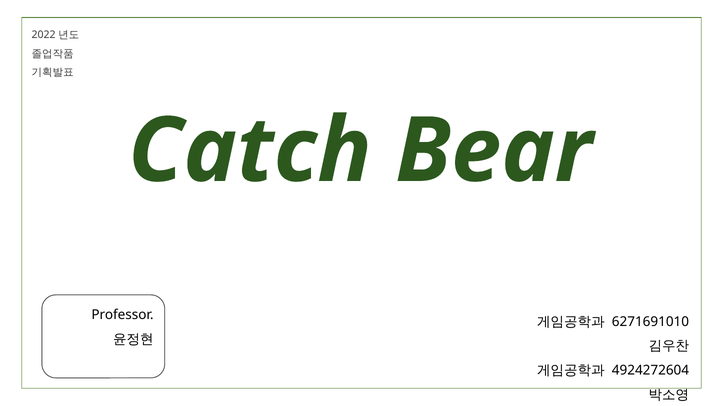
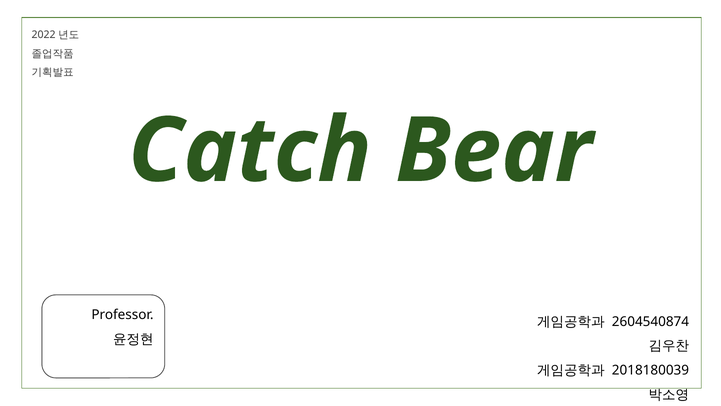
6271691010: 6271691010 -> 2604540874
4924272604: 4924272604 -> 2018180039
